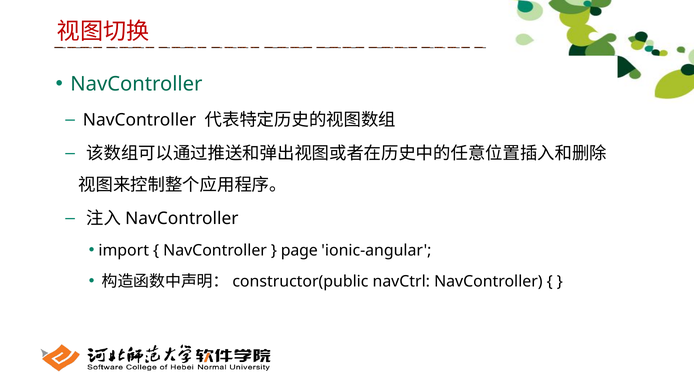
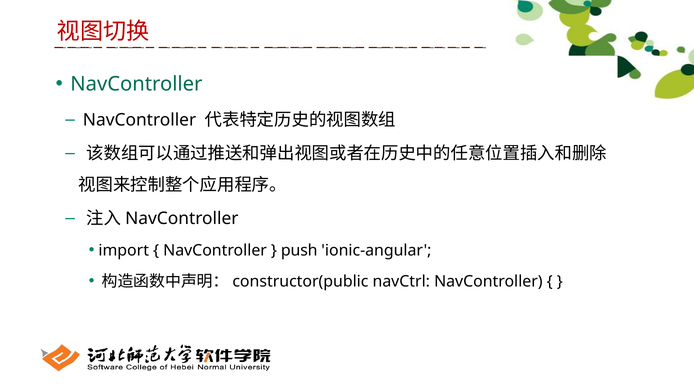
page: page -> push
